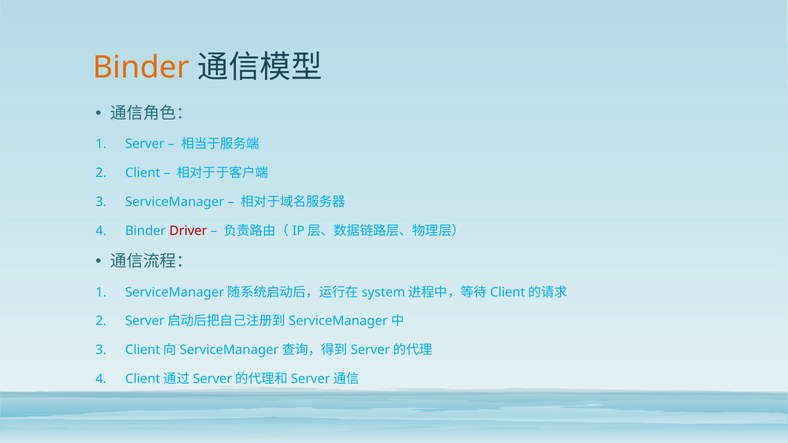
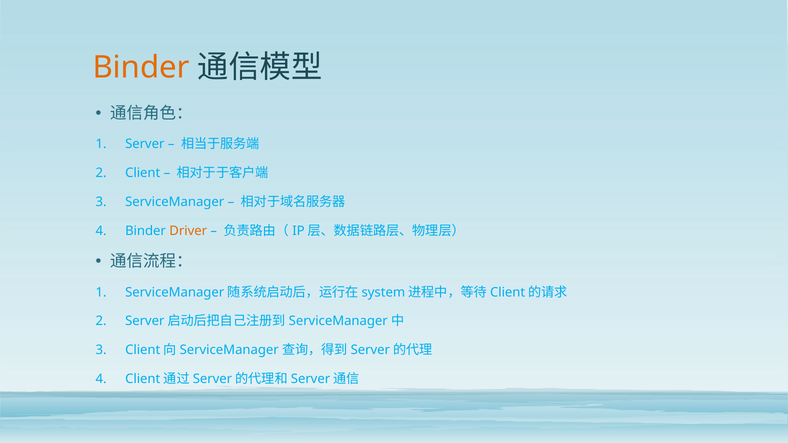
Driver colour: red -> orange
